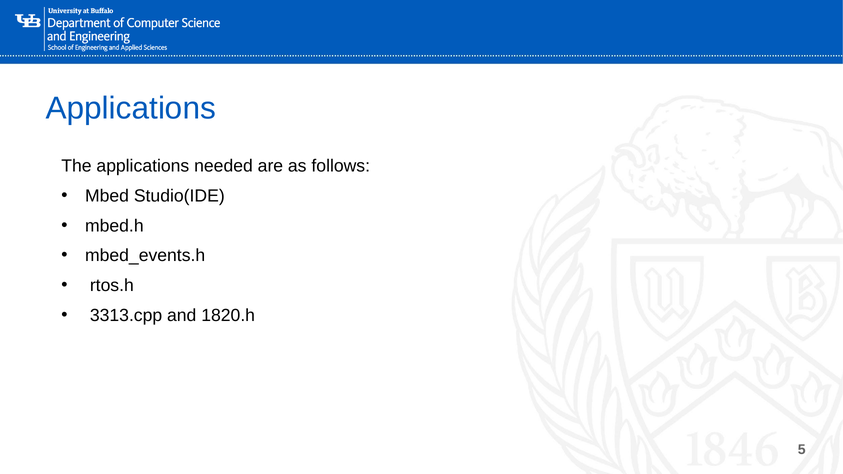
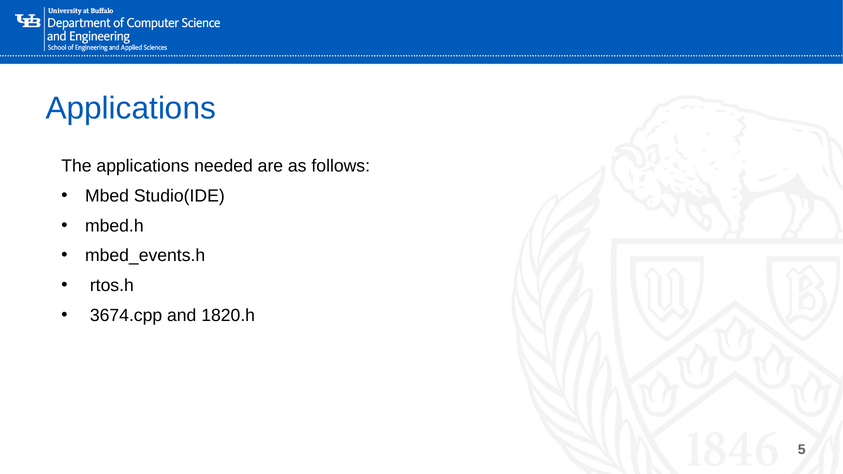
3313.cpp: 3313.cpp -> 3674.cpp
